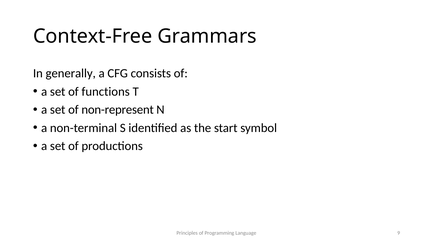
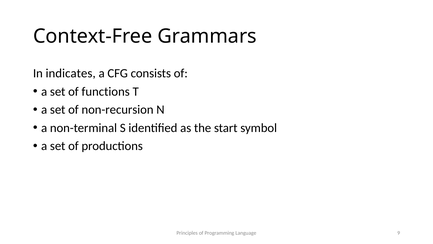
generally: generally -> indicates
non-represent: non-represent -> non-recursion
